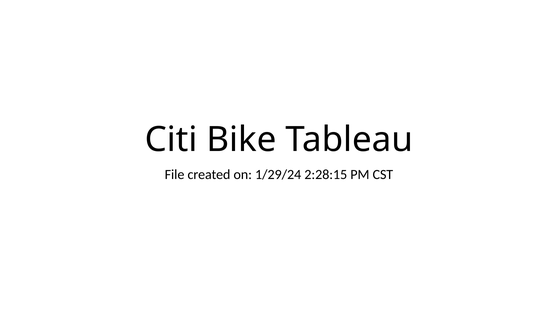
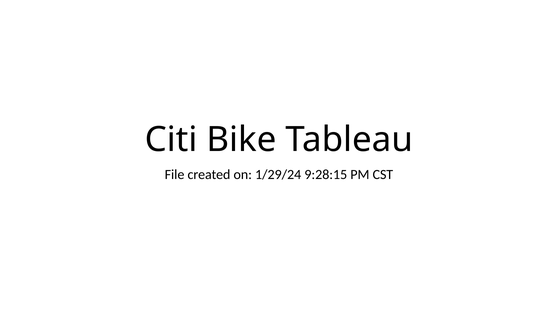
2:28:15: 2:28:15 -> 9:28:15
